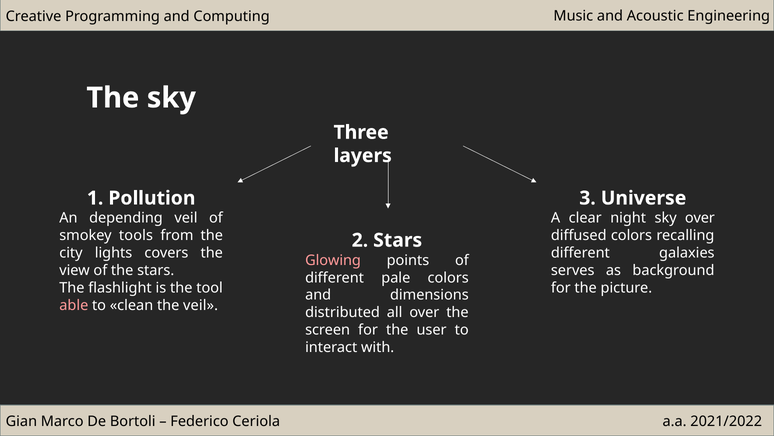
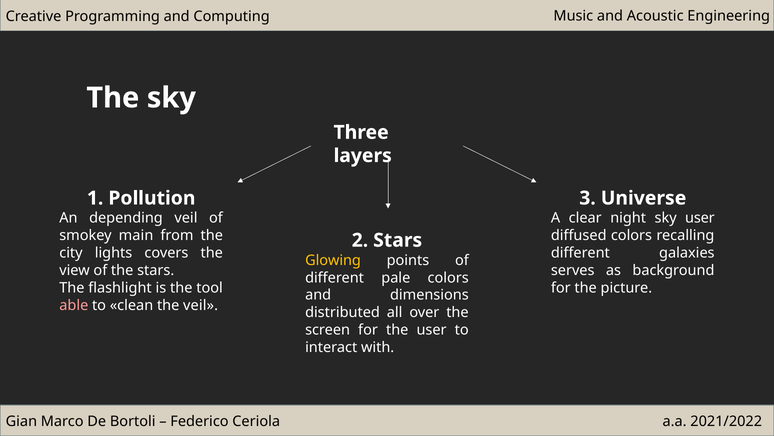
sky over: over -> user
tools: tools -> main
Glowing colour: pink -> yellow
